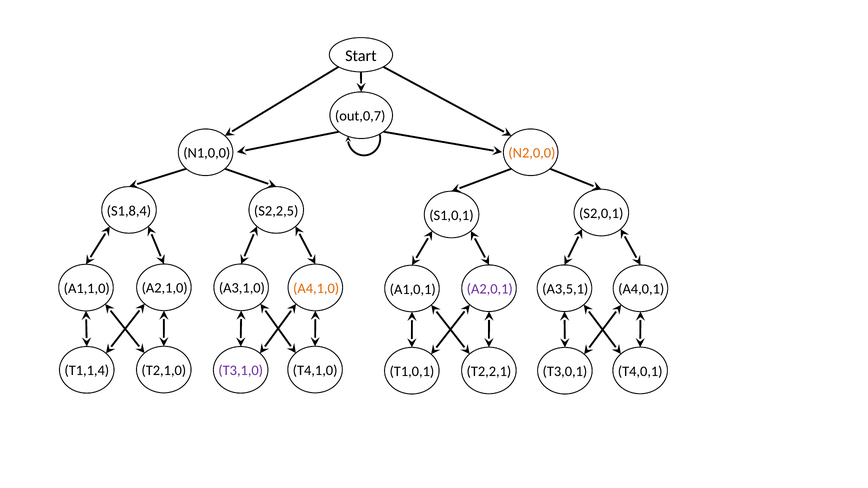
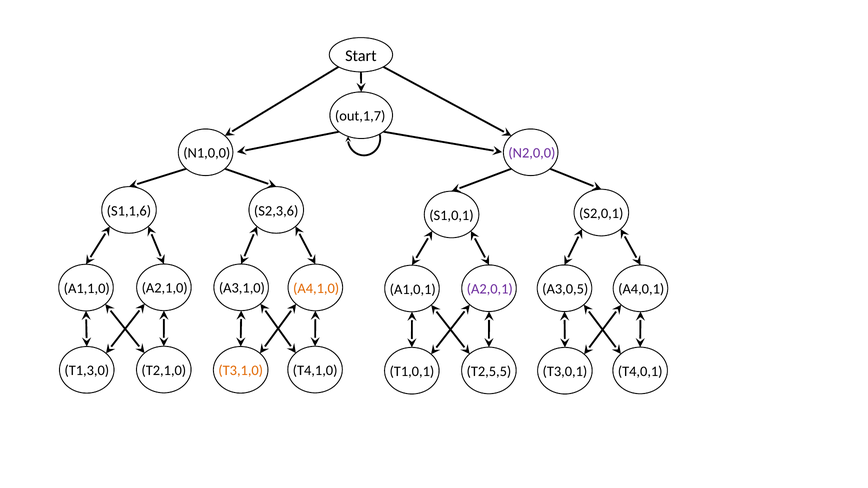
out,0,7: out,0,7 -> out,1,7
N2,0,0 colour: orange -> purple
S1,8,4: S1,8,4 -> S1,1,6
S2,2,5: S2,2,5 -> S2,3,6
A3,5,1: A3,5,1 -> A3,0,5
T1,1,4: T1,1,4 -> T1,3,0
T3,1,0 colour: purple -> orange
T2,2,1: T2,2,1 -> T2,5,5
